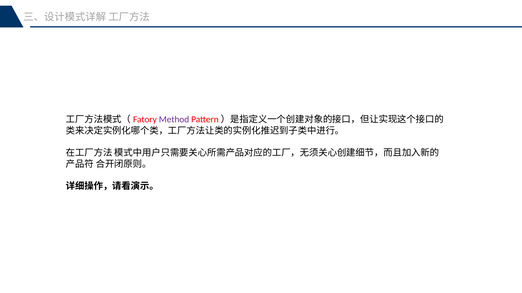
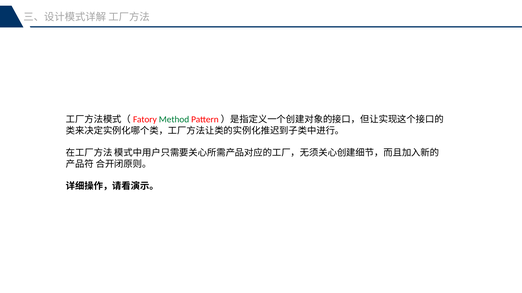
Method colour: purple -> green
